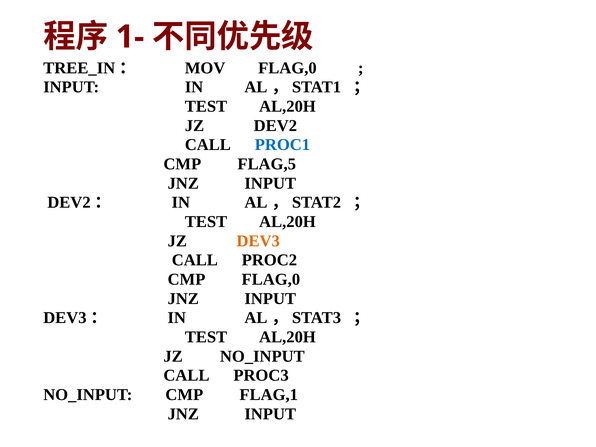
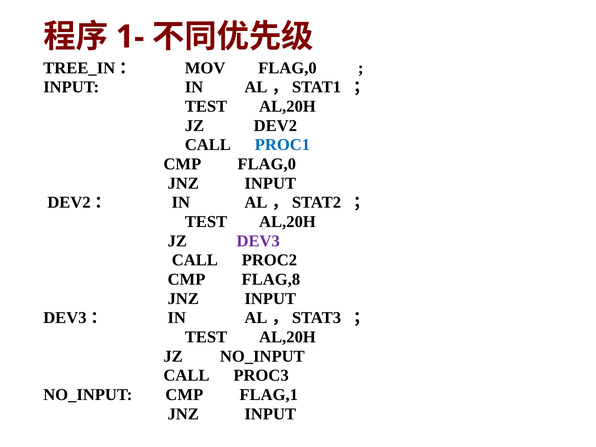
CMP FLAG,5: FLAG,5 -> FLAG,0
DEV3 colour: orange -> purple
CMP FLAG,0: FLAG,0 -> FLAG,8
